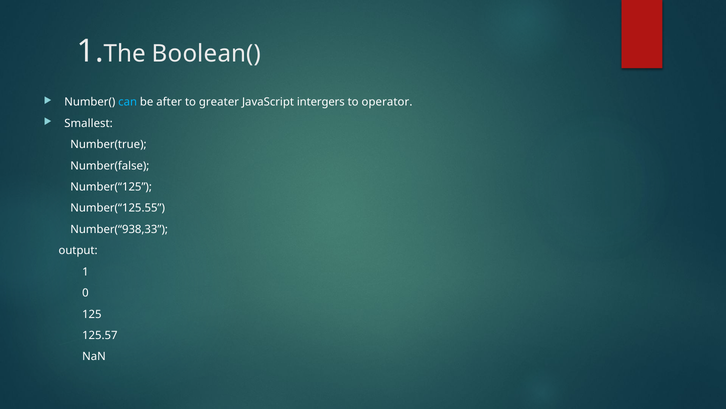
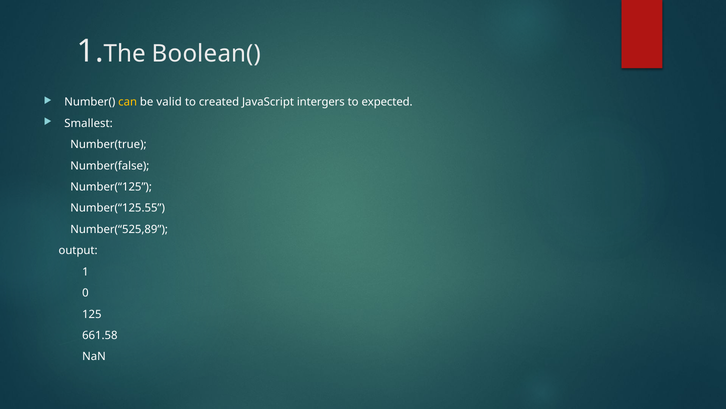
can colour: light blue -> yellow
after: after -> valid
greater: greater -> created
operator: operator -> expected
Number(“938,33: Number(“938,33 -> Number(“525,89
125.57: 125.57 -> 661.58
